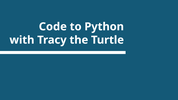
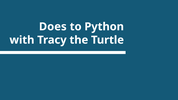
Code: Code -> Does
